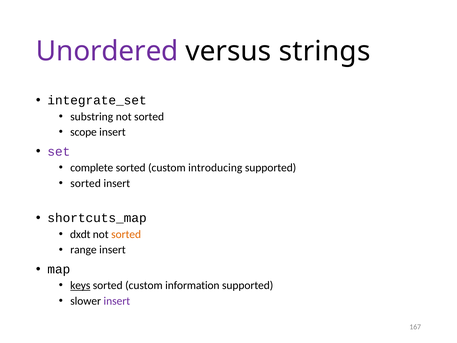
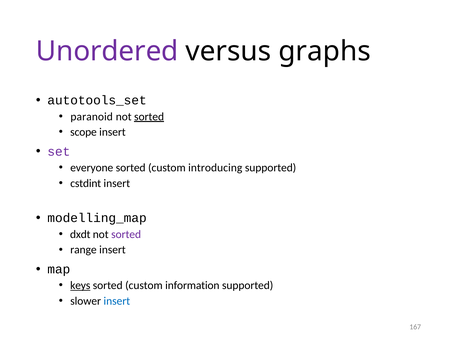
strings: strings -> graphs
integrate_set: integrate_set -> autotools_set
substring: substring -> paranoid
sorted at (149, 117) underline: none -> present
complete: complete -> everyone
sorted at (86, 183): sorted -> cstdint
shortcuts_map: shortcuts_map -> modelling_map
sorted at (126, 234) colour: orange -> purple
insert at (117, 301) colour: purple -> blue
